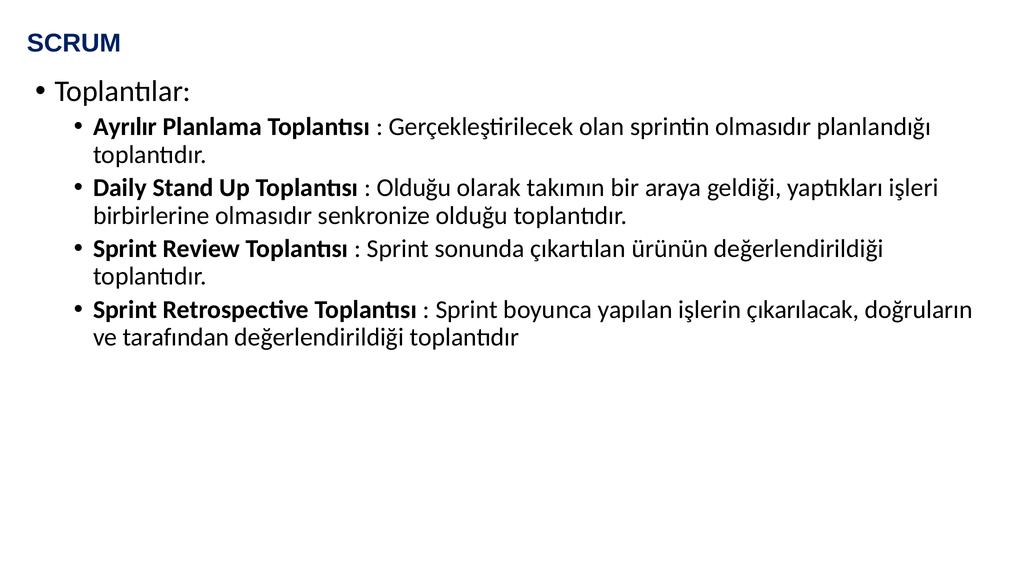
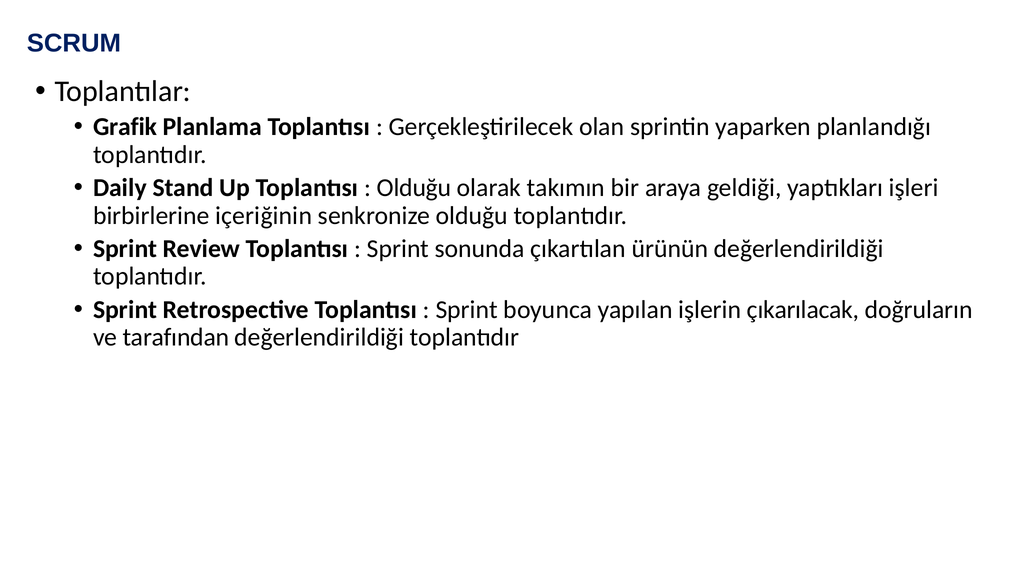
Ayrılır: Ayrılır -> Grafik
sprintin olmasıdır: olmasıdır -> yaparken
birbirlerine olmasıdır: olmasıdır -> içeriğinin
